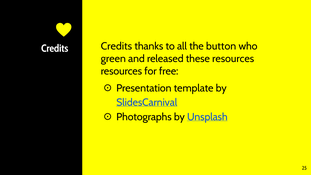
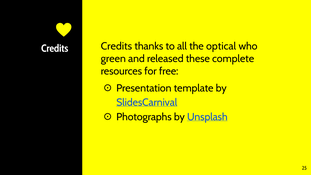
button: button -> optical
these resources: resources -> complete
